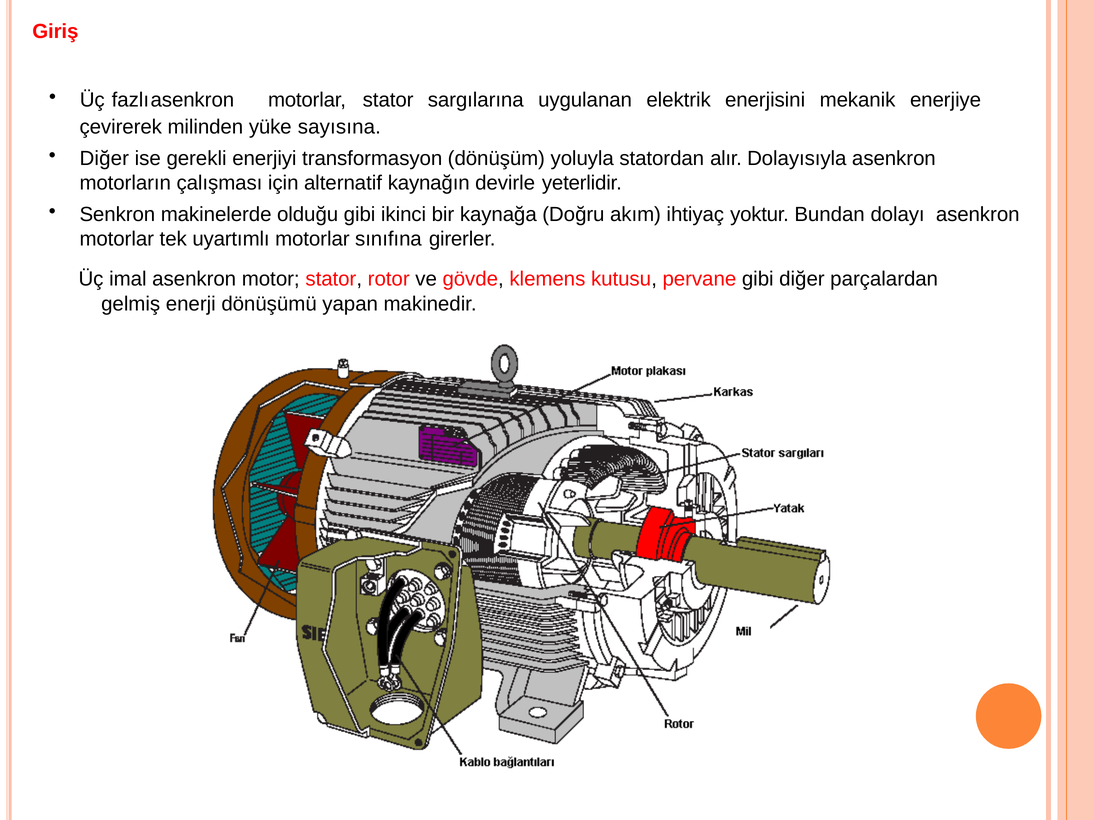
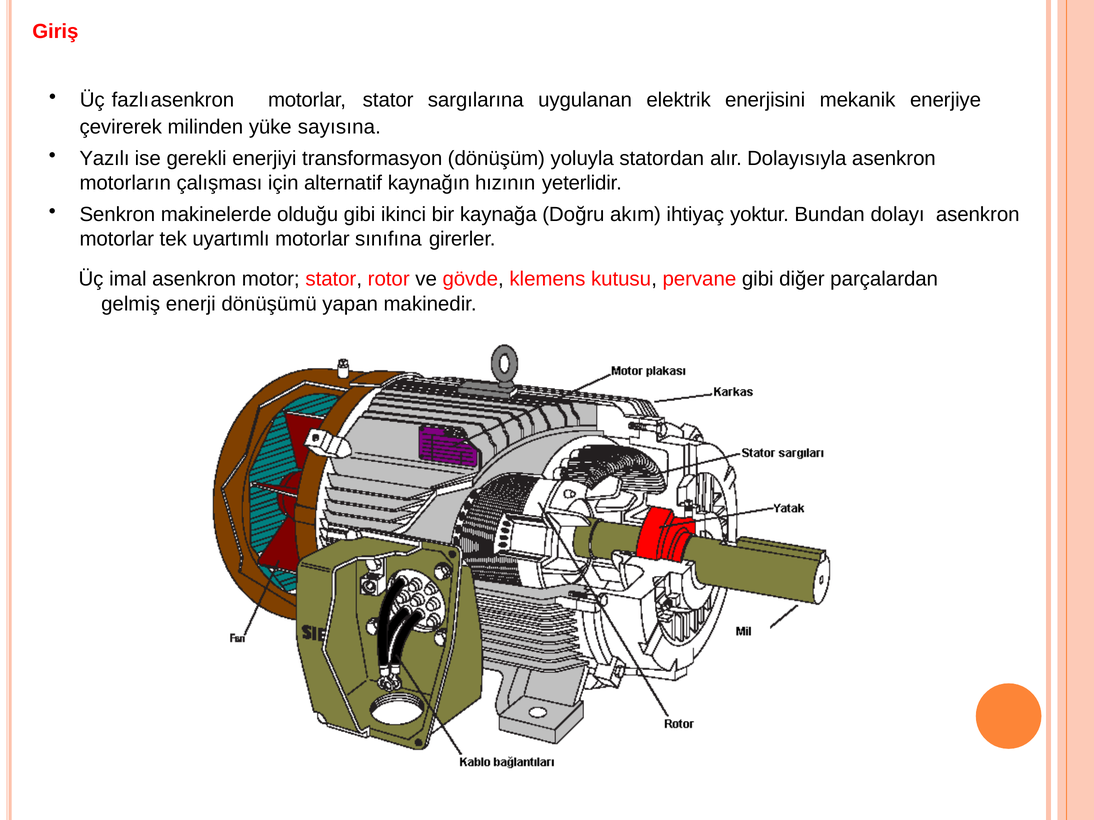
Diğer at (104, 159): Diğer -> Yazılı
devirle: devirle -> hızının
